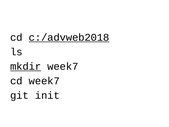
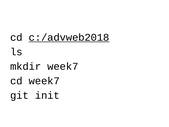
mkdir underline: present -> none
